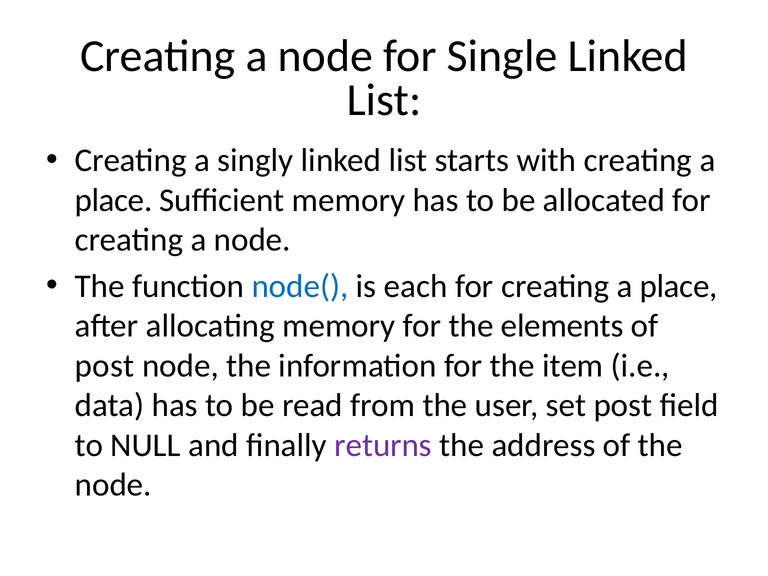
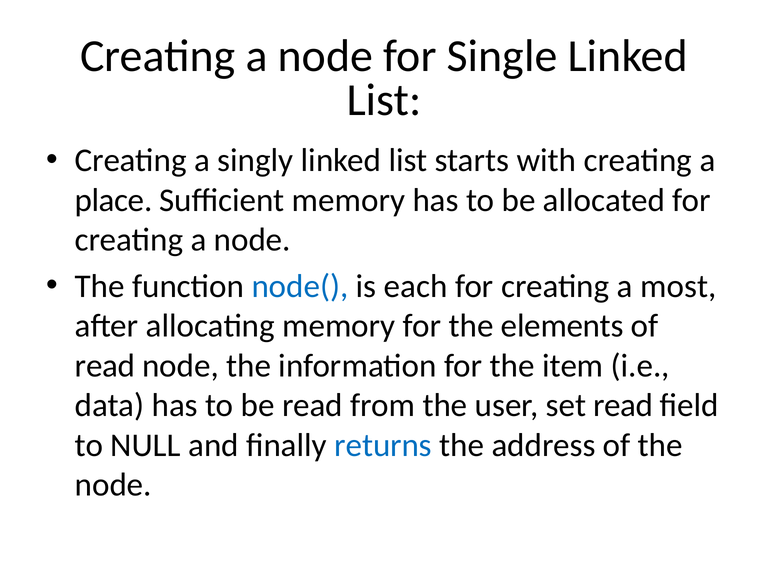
for creating a place: place -> most
post at (105, 366): post -> read
set post: post -> read
returns colour: purple -> blue
